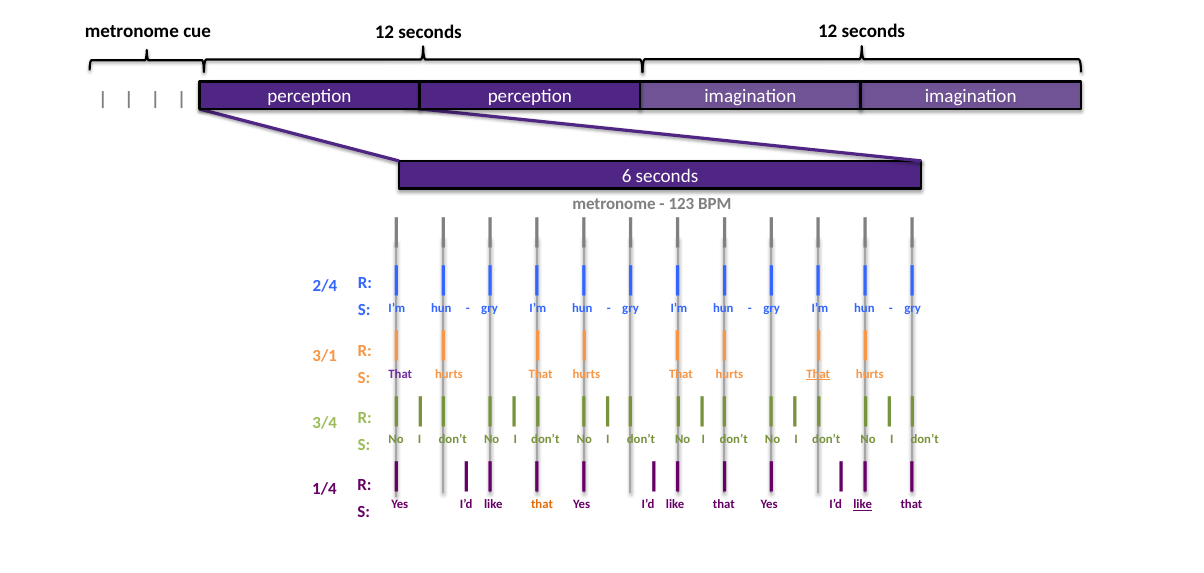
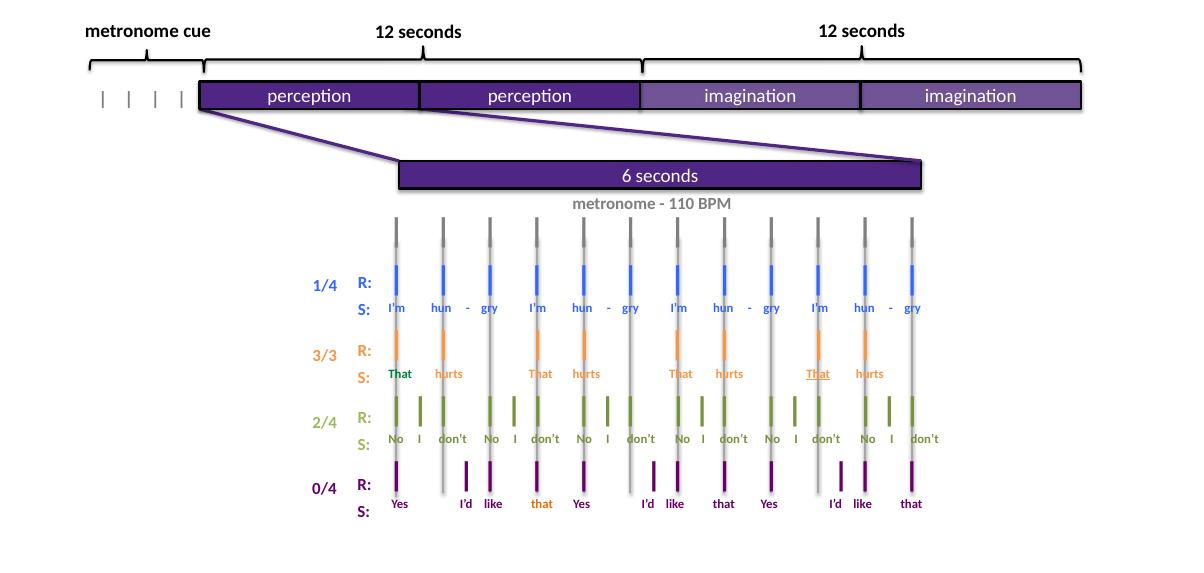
123: 123 -> 110
2/4: 2/4 -> 1/4
3/1: 3/1 -> 3/3
That at (400, 374) colour: purple -> green
3/4: 3/4 -> 2/4
1/4: 1/4 -> 0/4
like at (863, 505) underline: present -> none
